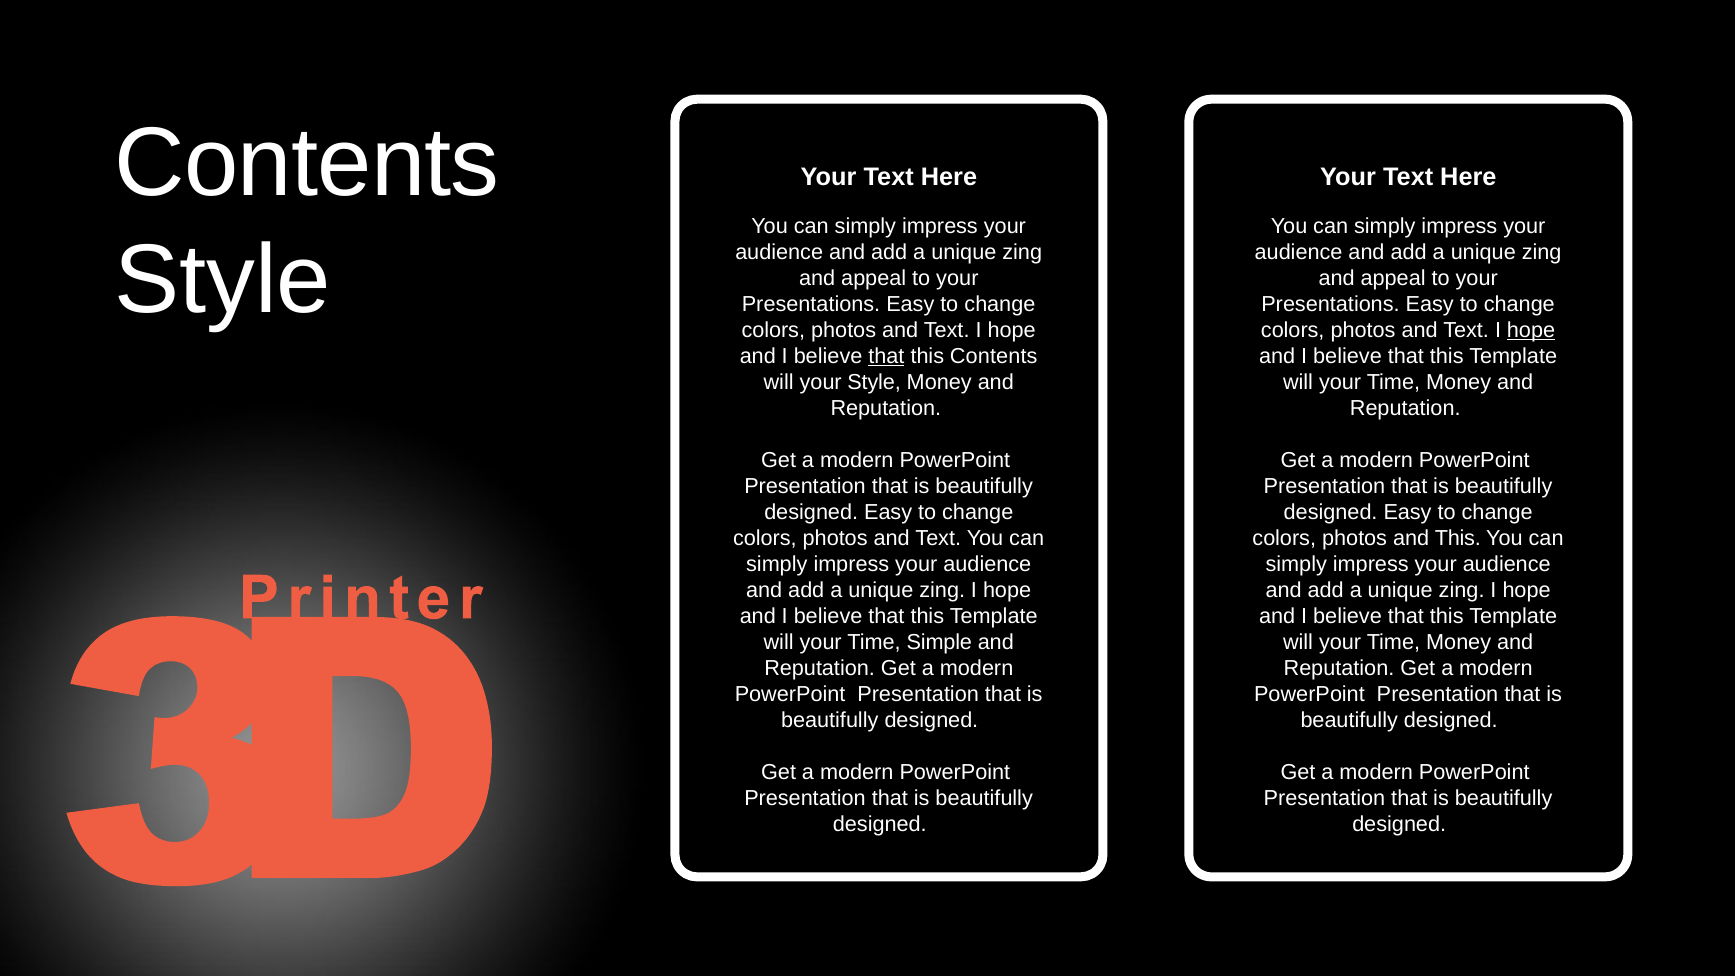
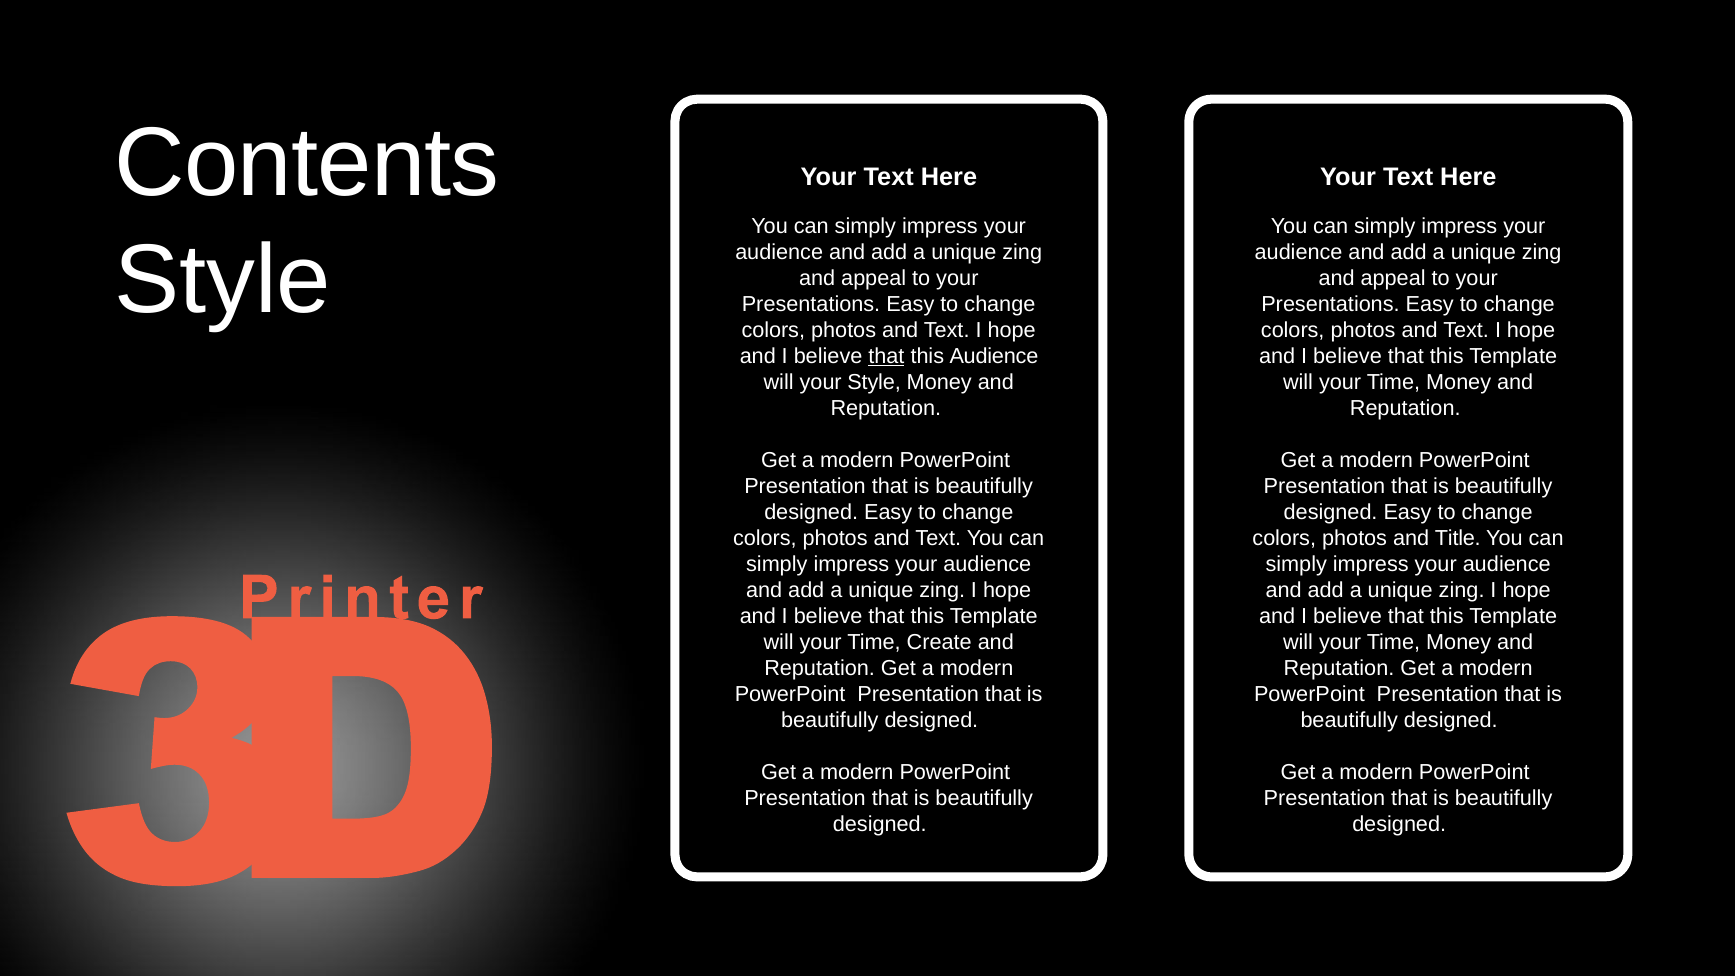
hope at (1531, 330) underline: present -> none
this Contents: Contents -> Audience
and This: This -> Title
Simple: Simple -> Create
